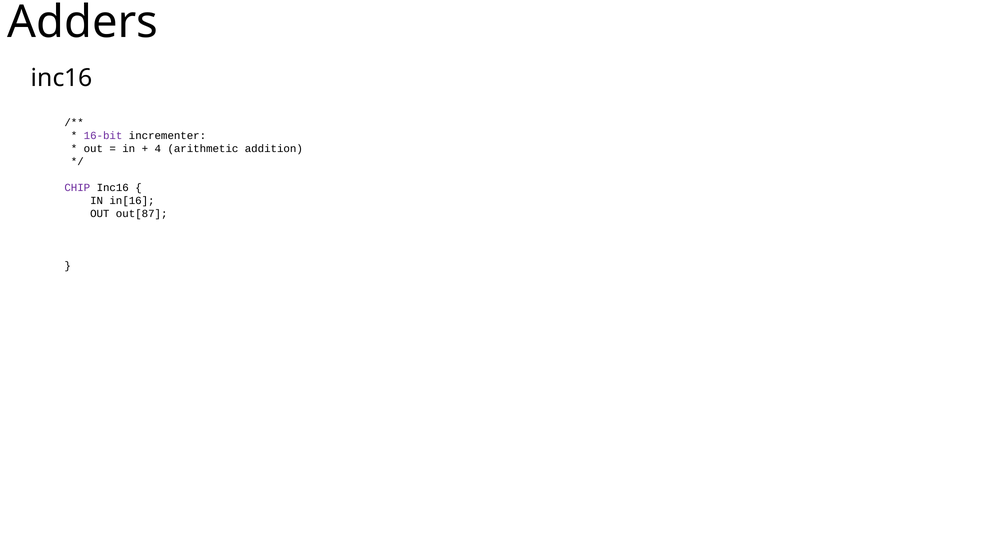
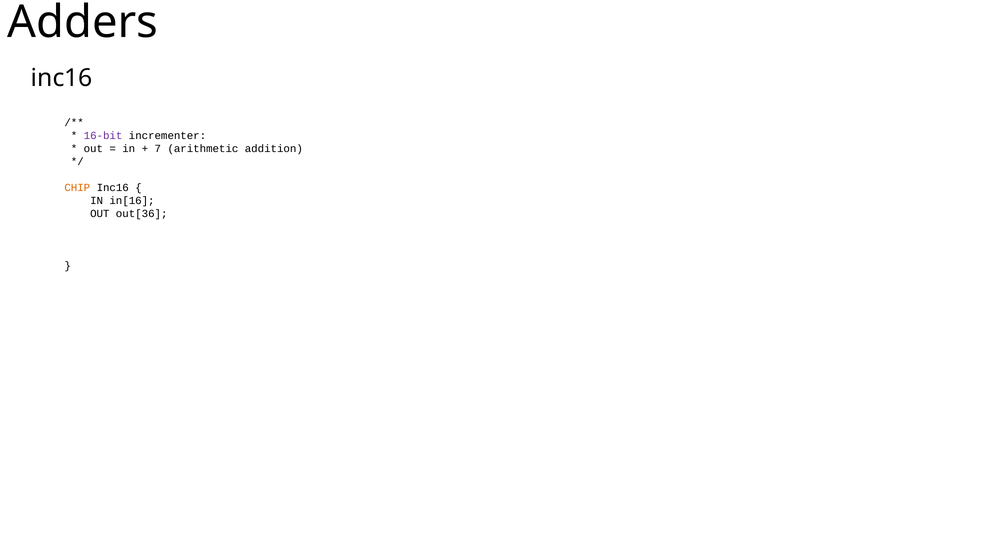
4: 4 -> 7
CHIP colour: purple -> orange
out[87: out[87 -> out[36
